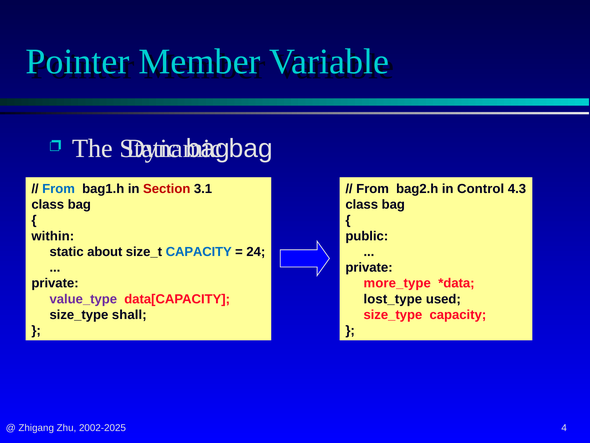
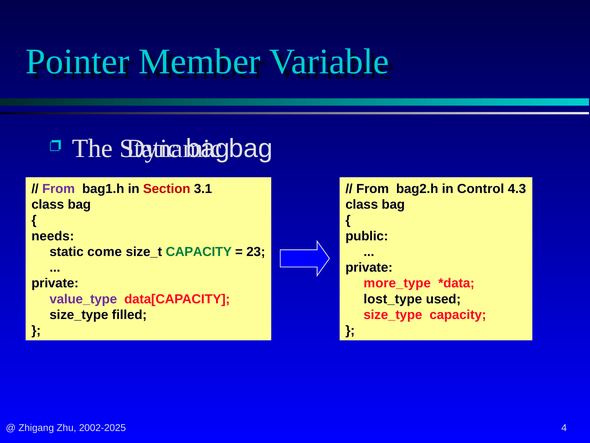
From at (59, 189) colour: blue -> purple
within: within -> needs
about: about -> come
CAPACITY at (199, 252) colour: blue -> green
24: 24 -> 23
shall: shall -> filled
